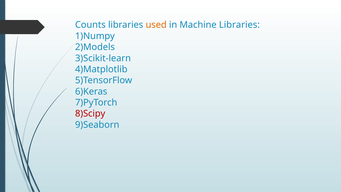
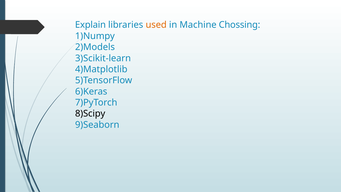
Counts: Counts -> Explain
Machine Libraries: Libraries -> Chossing
8)Scipy colour: red -> black
